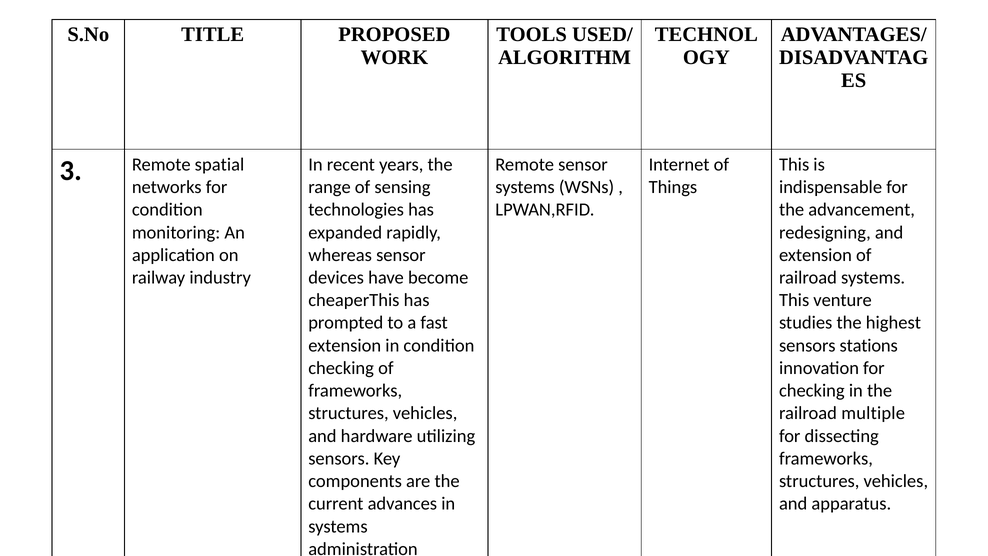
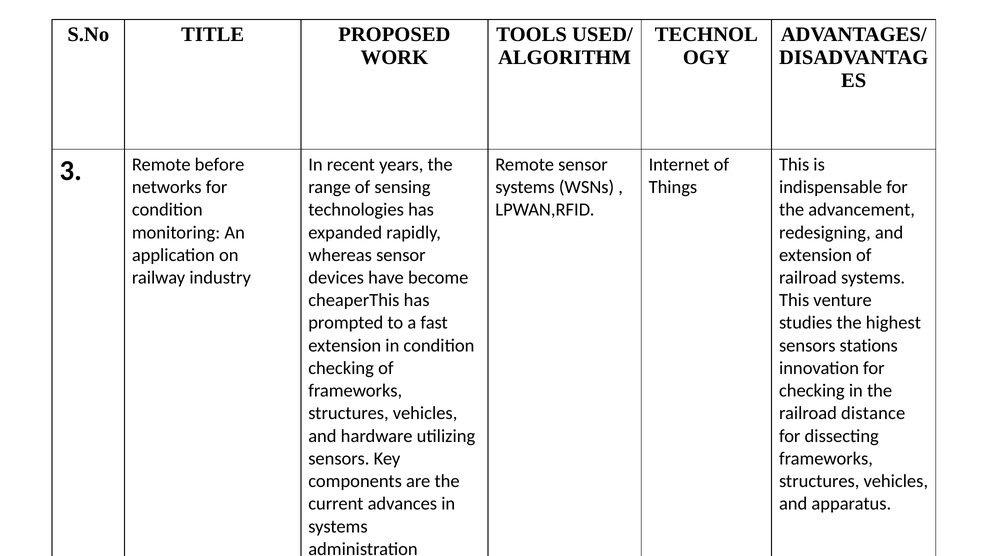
spatial: spatial -> before
multiple: multiple -> distance
